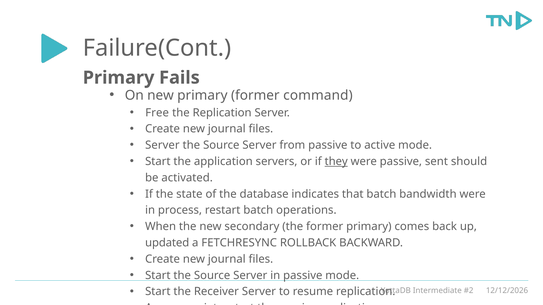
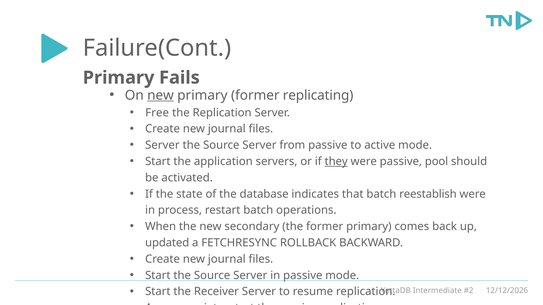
new at (161, 95) underline: none -> present
command: command -> replicating
sent: sent -> pool
bandwidth: bandwidth -> reestablish
